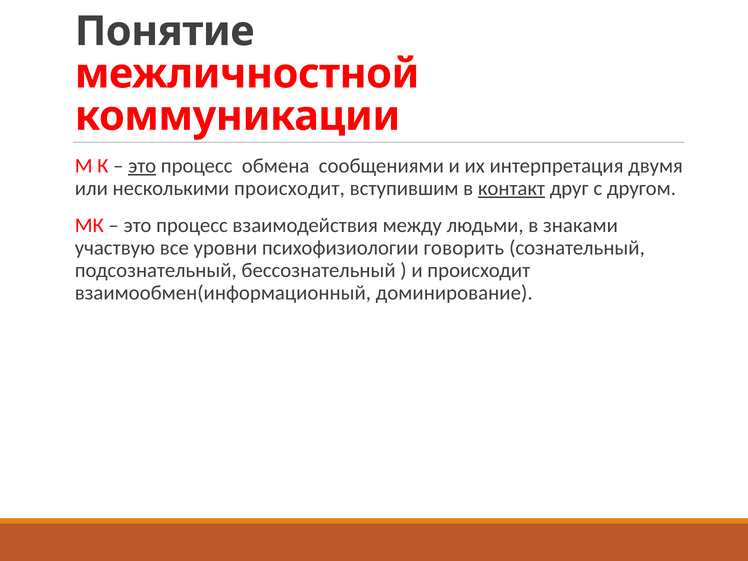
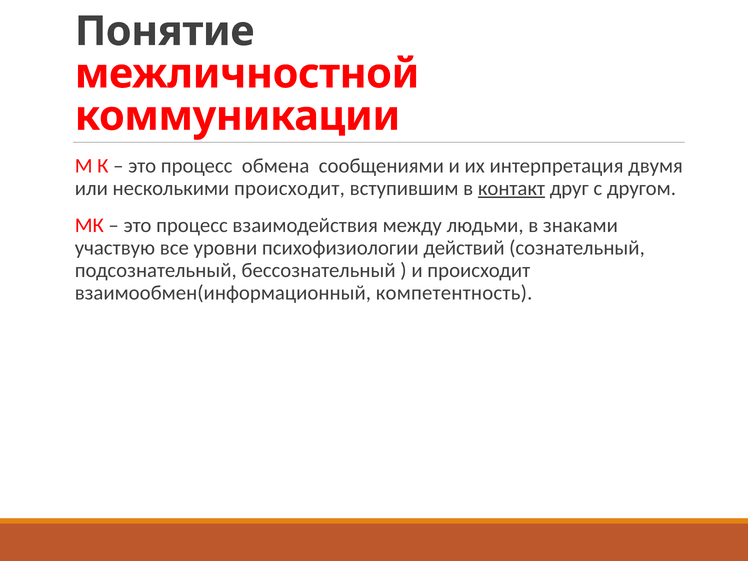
это at (142, 166) underline: present -> none
говорить: говорить -> действий
доминирование: доминирование -> компетентность
